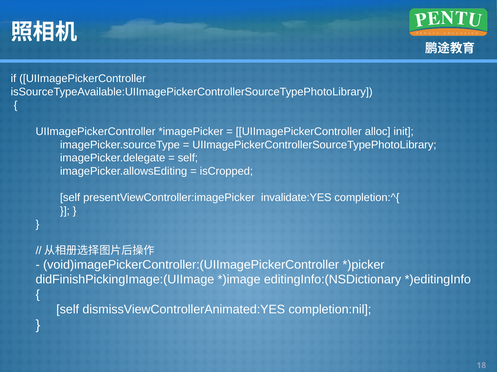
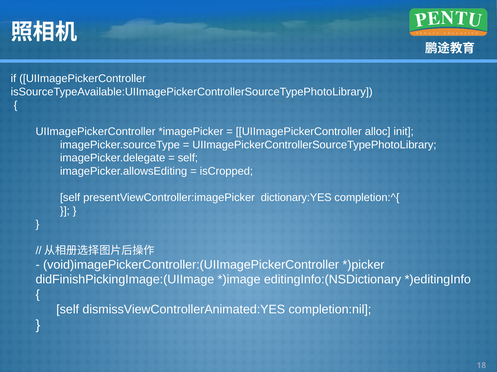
invalidate:YES: invalidate:YES -> dictionary:YES
